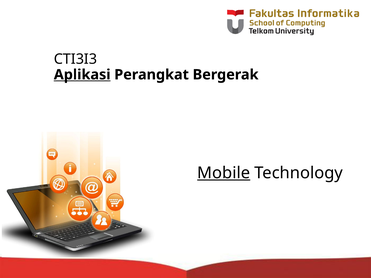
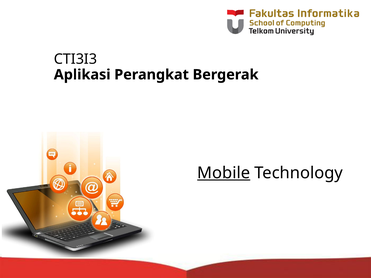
Aplikasi underline: present -> none
